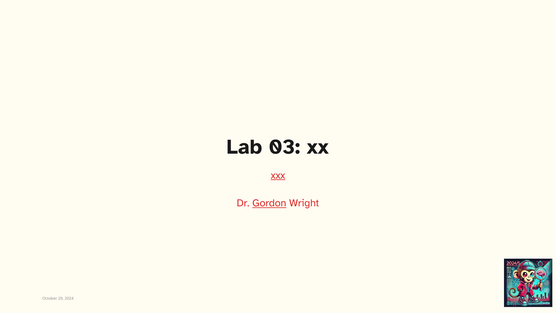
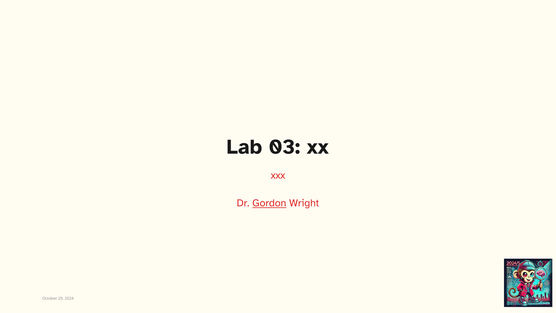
xxx underline: present -> none
